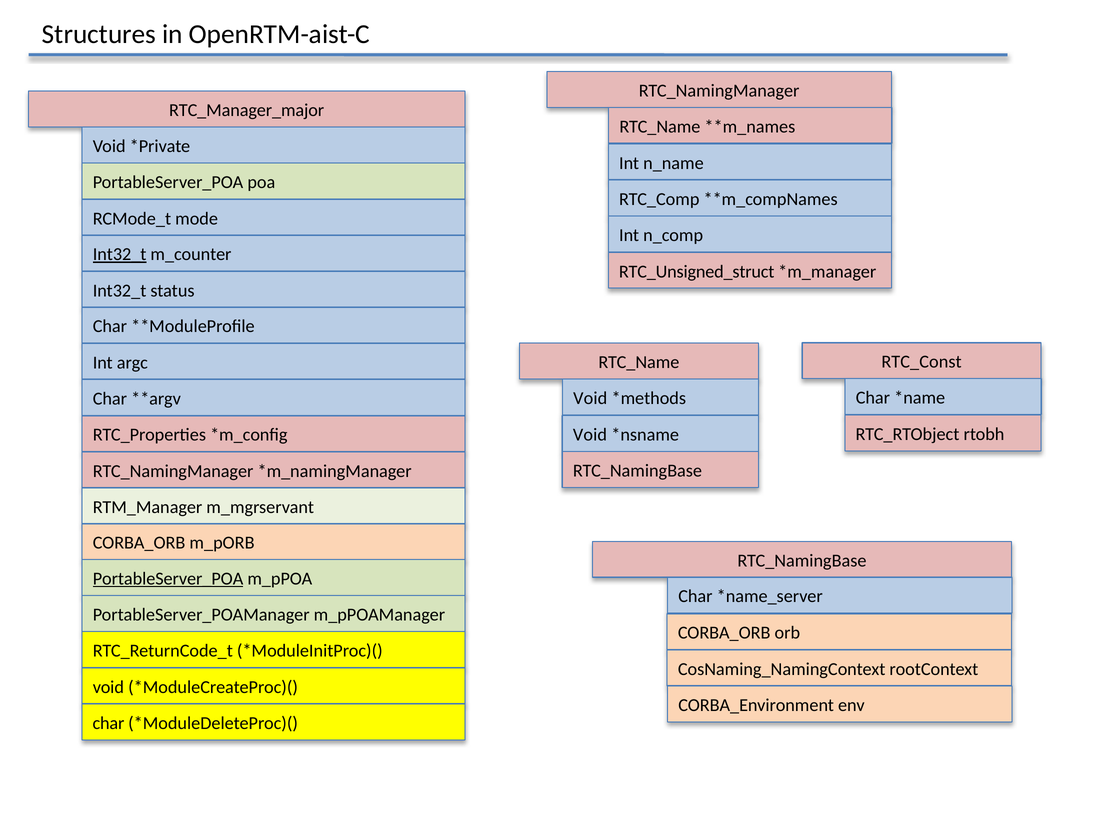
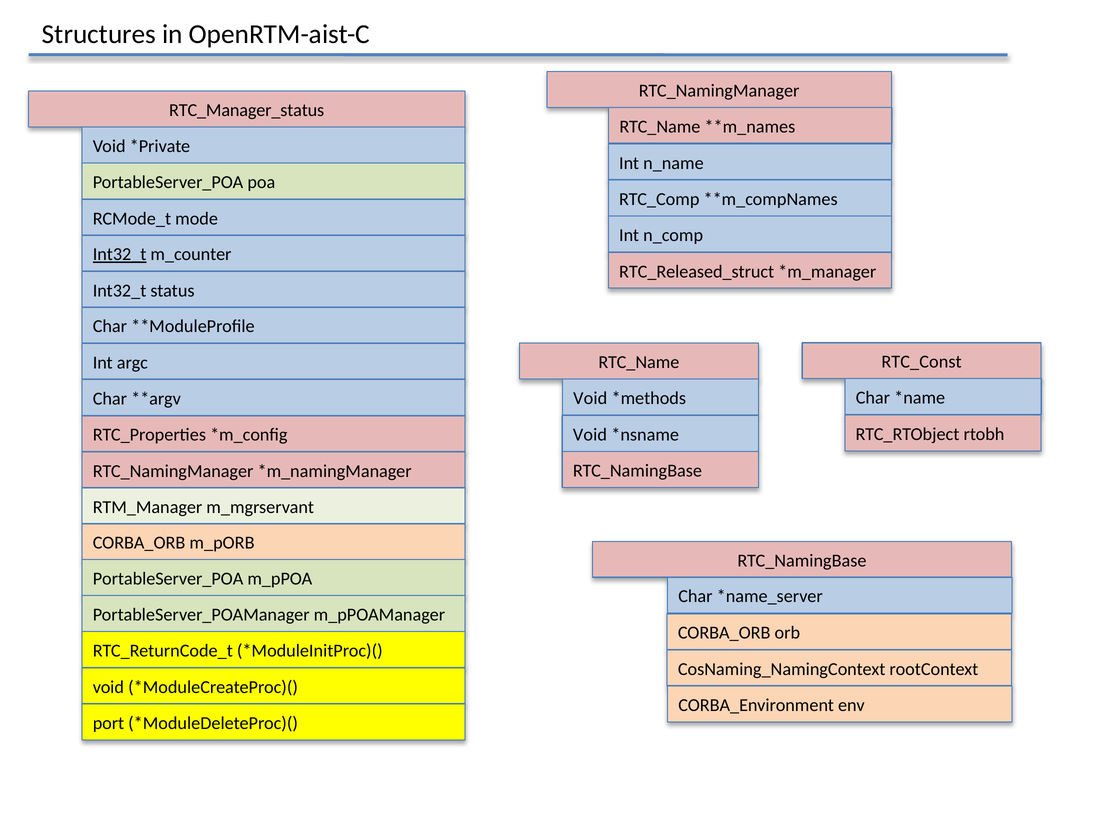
RTC_Manager_major: RTC_Manager_major -> RTC_Manager_status
RTC_Unsigned_struct: RTC_Unsigned_struct -> RTC_Released_struct
PortableServer_POA at (168, 579) underline: present -> none
char at (108, 724): char -> port
